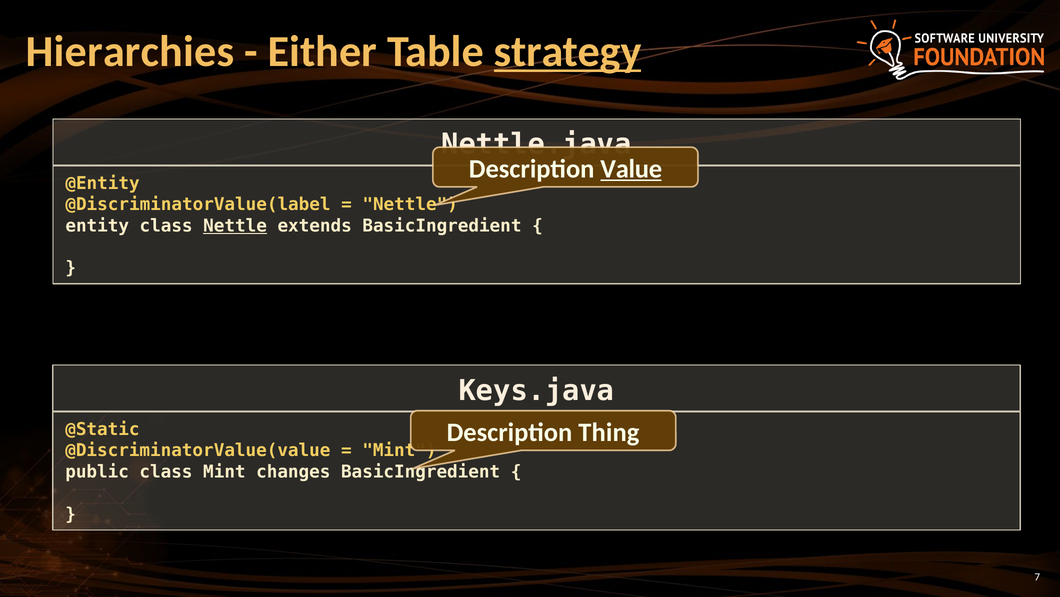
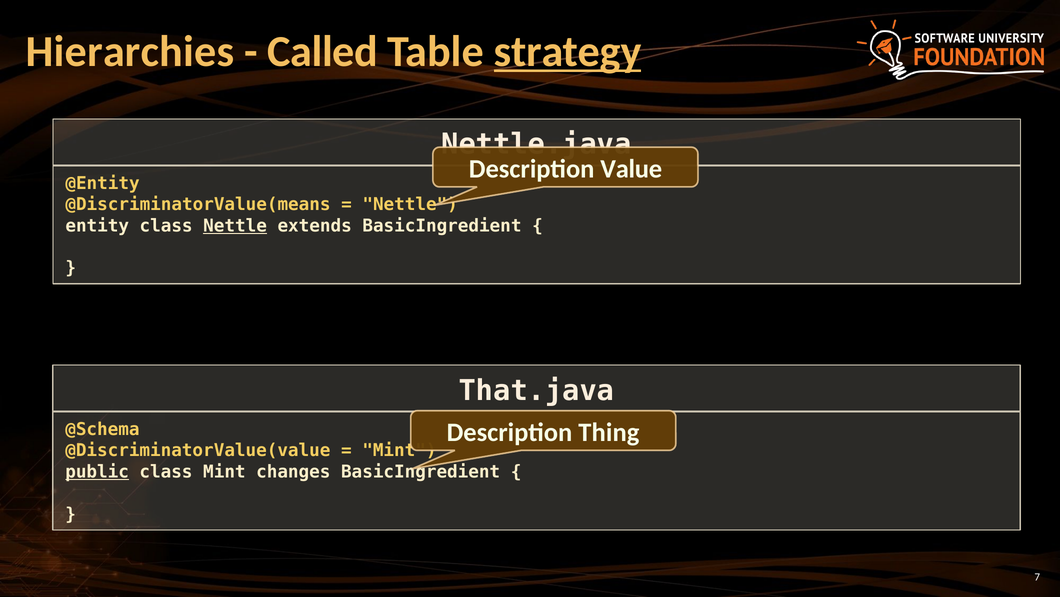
Either: Either -> Called
Value underline: present -> none
@DiscriminatorValue(label: @DiscriminatorValue(label -> @DiscriminatorValue(means
Keys.java: Keys.java -> That.java
@Static: @Static -> @Schema
public underline: none -> present
